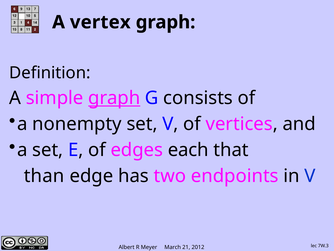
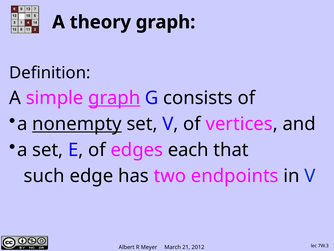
vertex: vertex -> theory
nonempty underline: none -> present
than: than -> such
